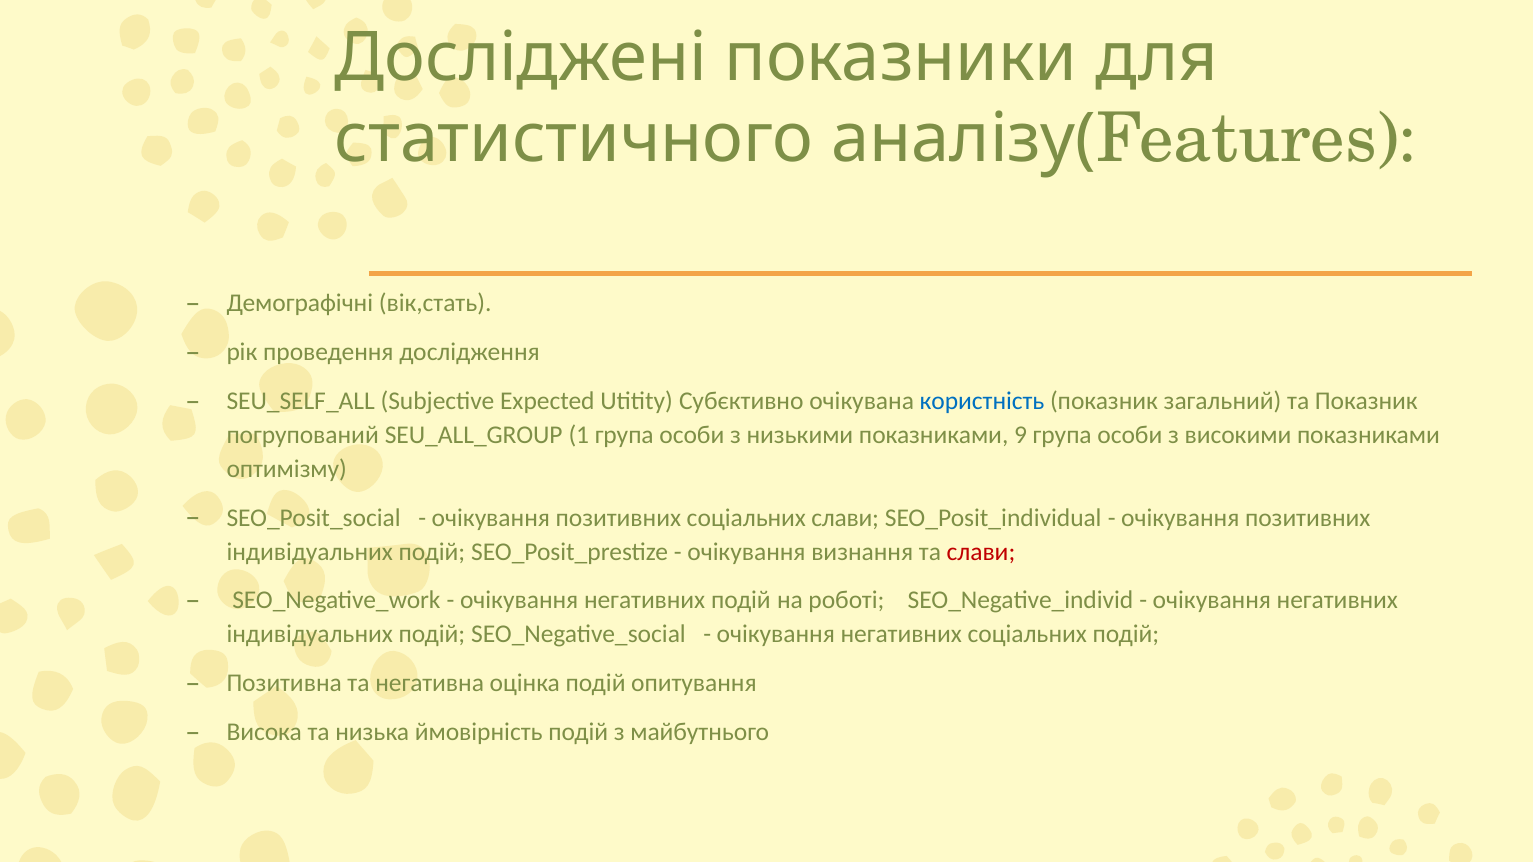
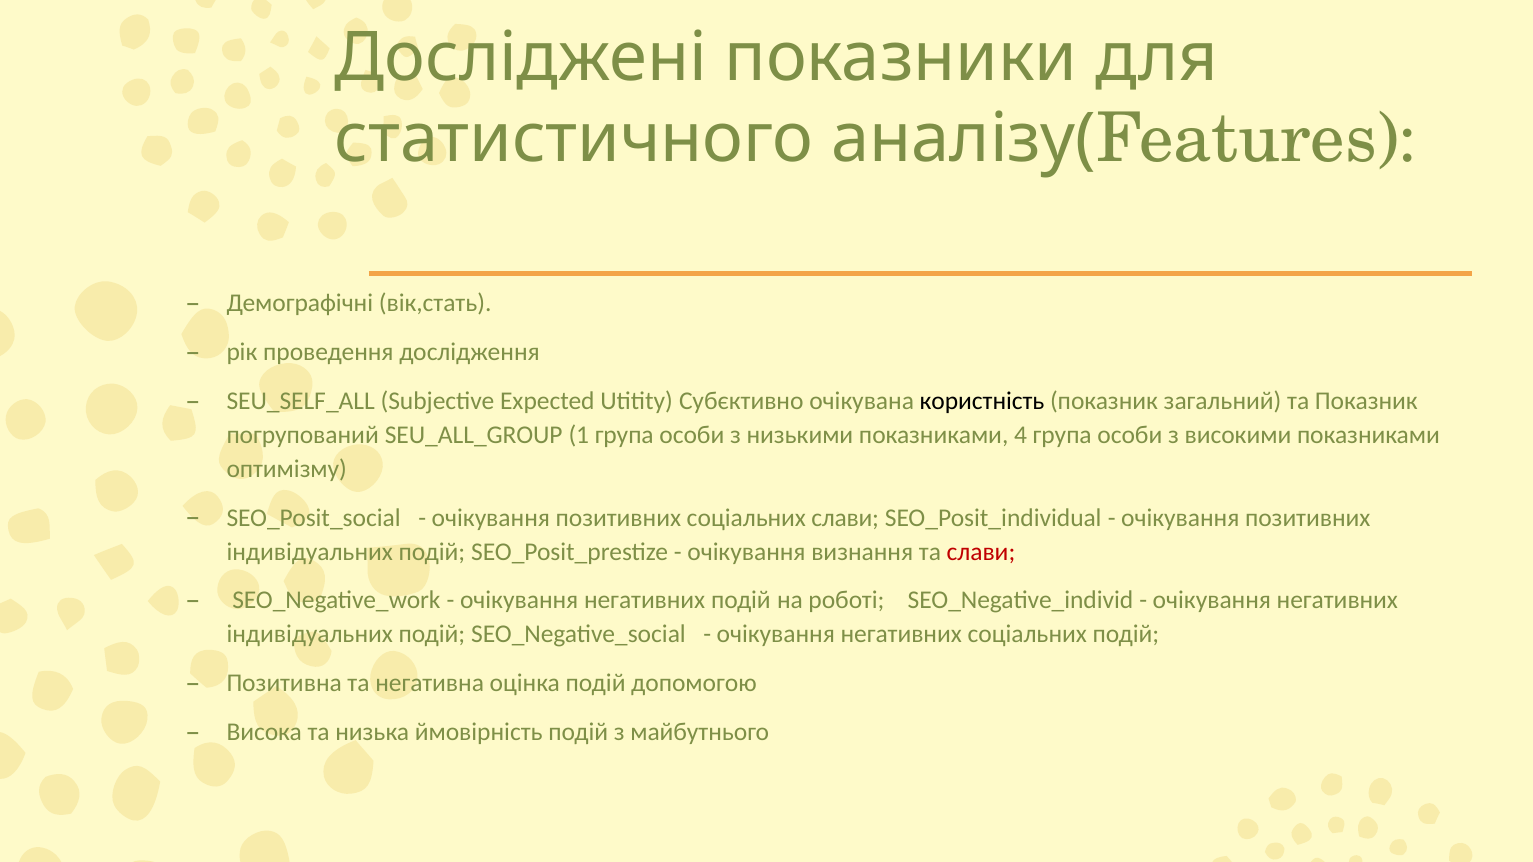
користність colour: blue -> black
9: 9 -> 4
опитування: опитування -> допомогою
